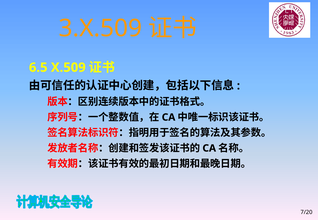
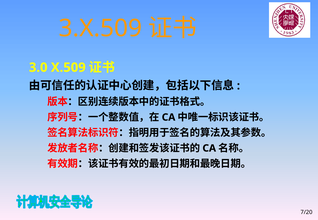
6.5: 6.5 -> 3.0
